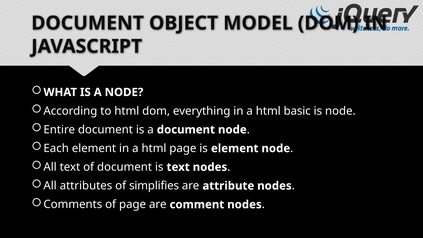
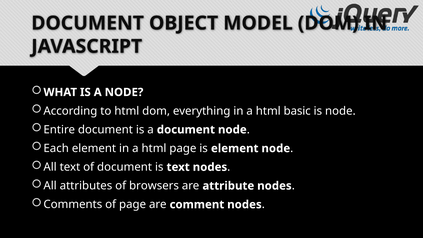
simplifies: simplifies -> browsers
